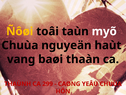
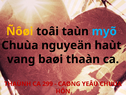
myõ colour: white -> light blue
